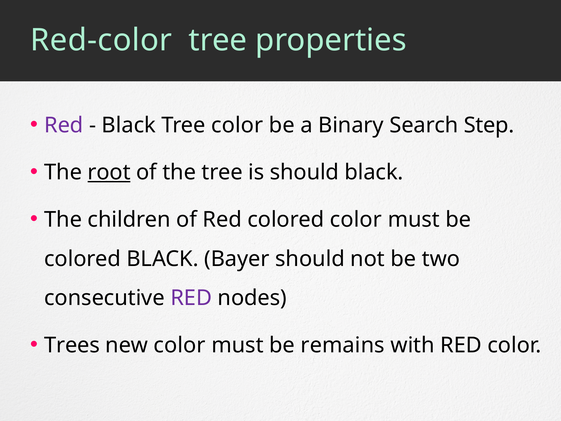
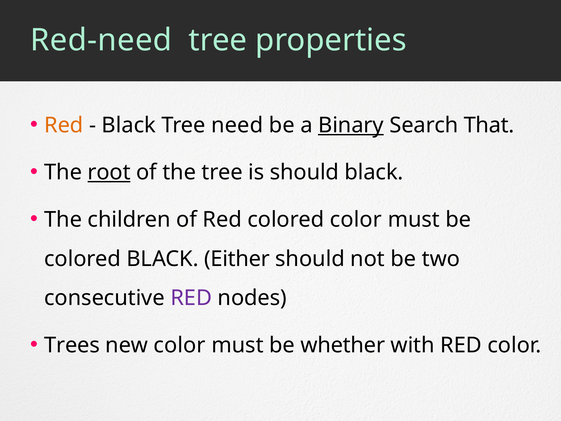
Red-color: Red-color -> Red-need
Red at (64, 125) colour: purple -> orange
Tree color: color -> need
Binary underline: none -> present
Step: Step -> That
Bayer: Bayer -> Either
remains: remains -> whether
